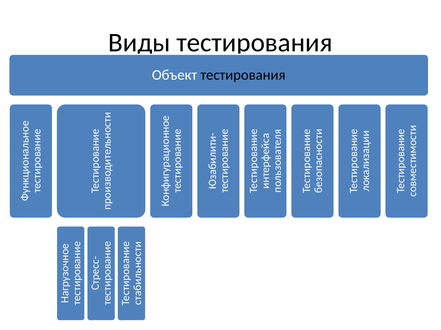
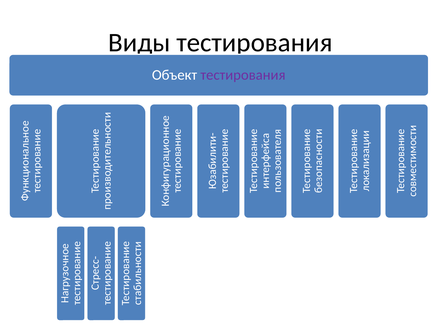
тестирования at (243, 75) colour: black -> purple
